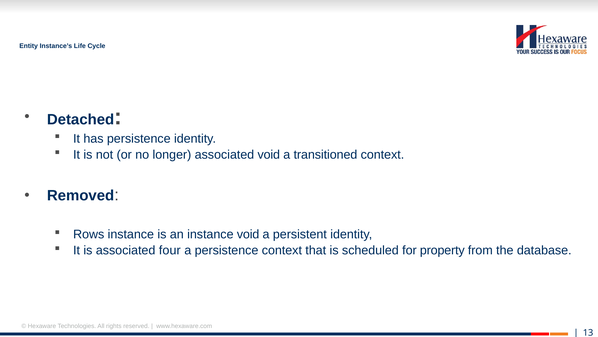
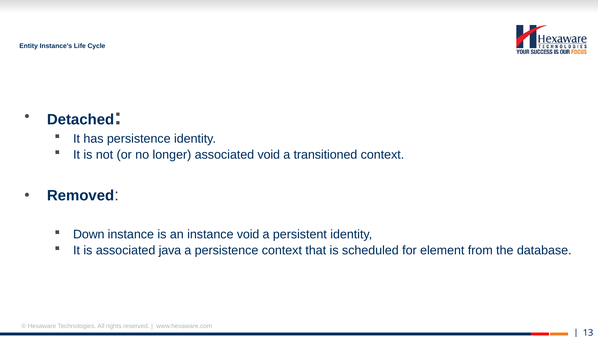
Rows: Rows -> Down
four: four -> java
property: property -> element
